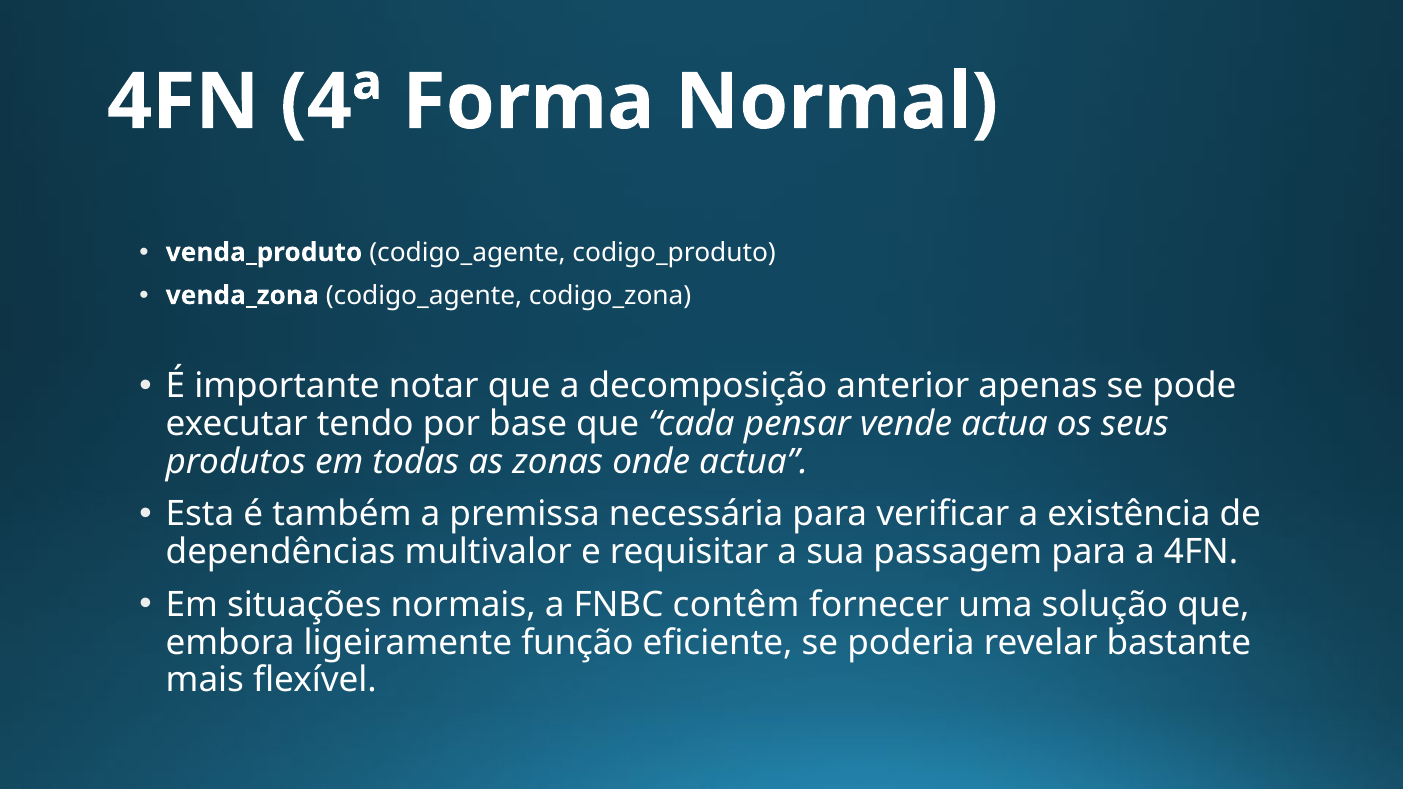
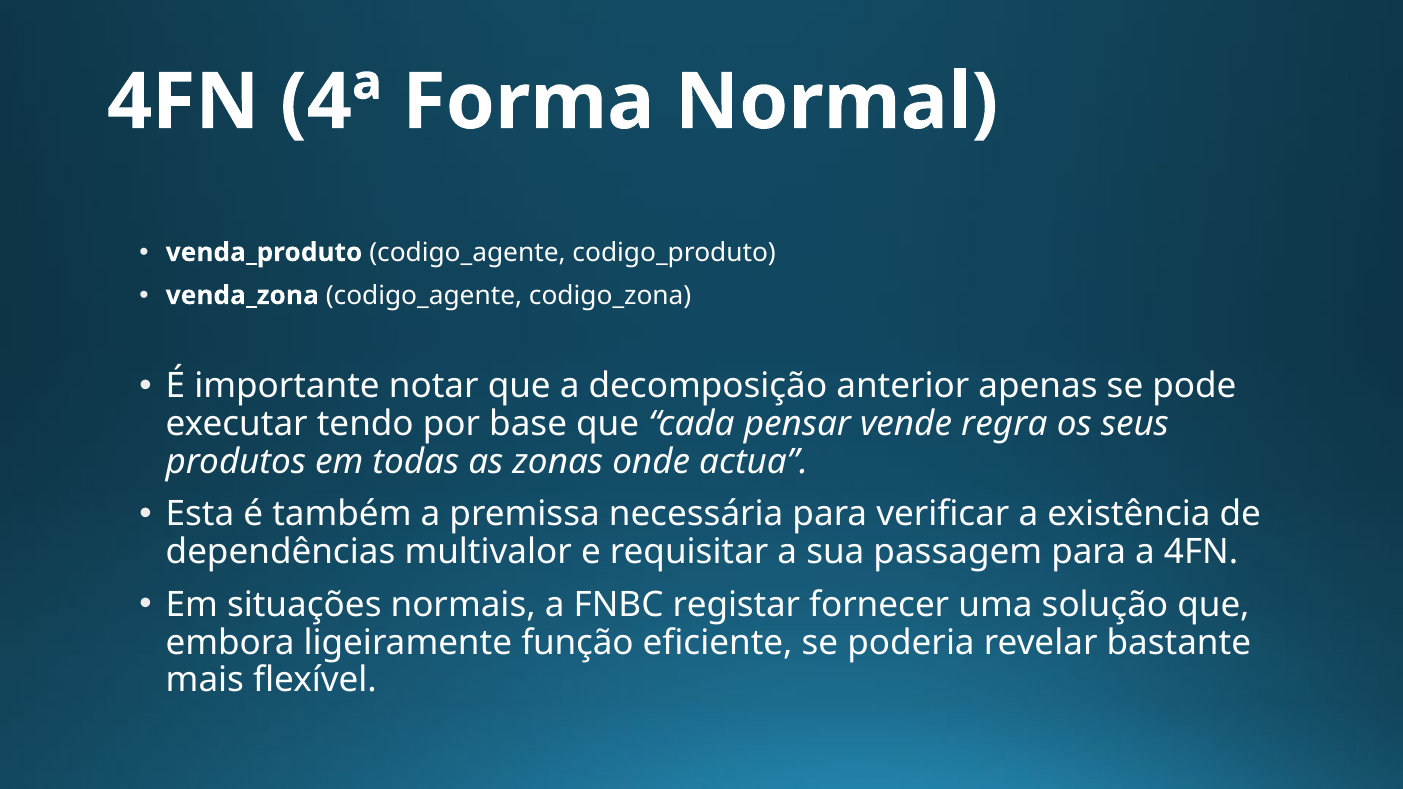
vende actua: actua -> regra
contêm: contêm -> registar
